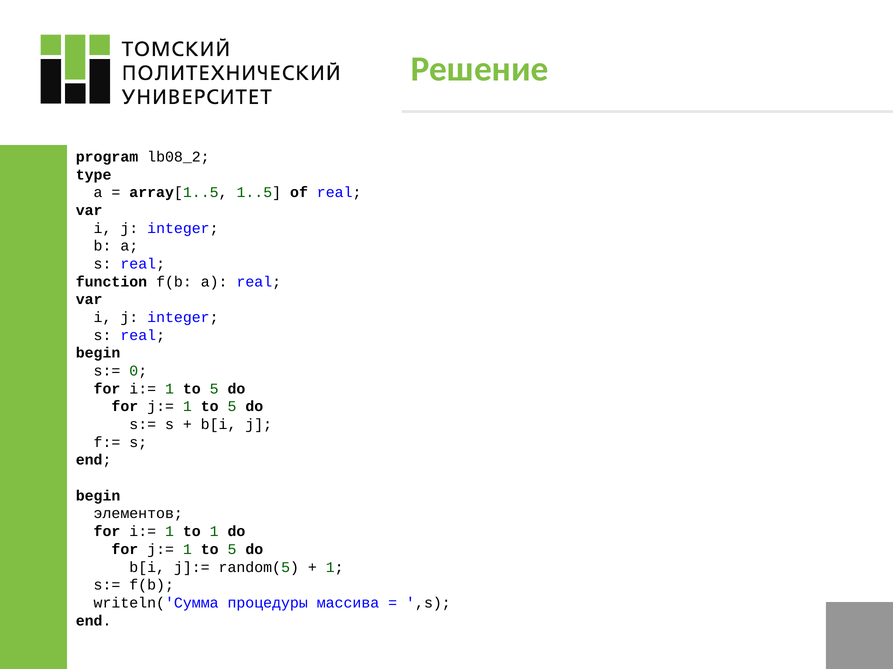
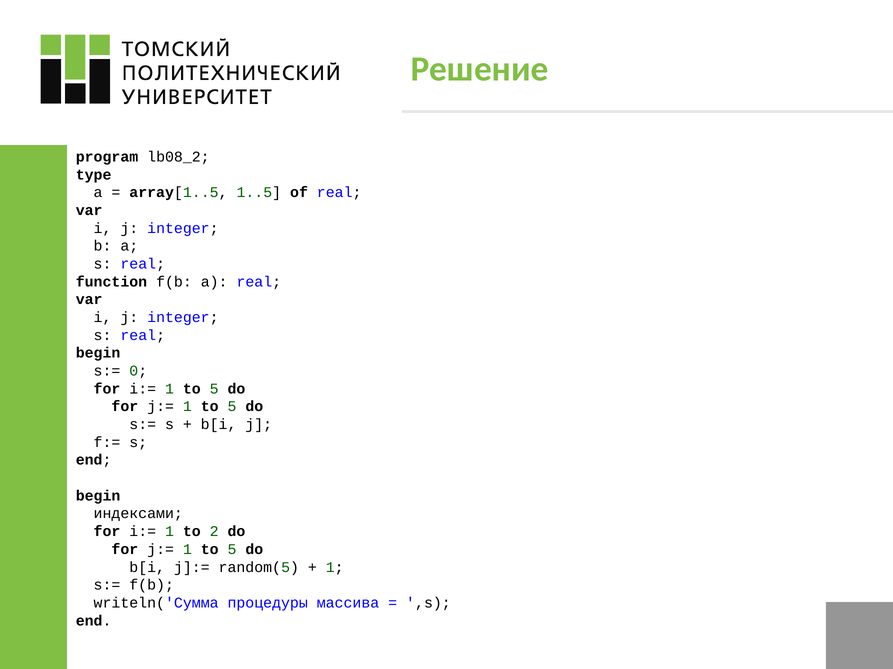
элементов: элементов -> индексами
to 1: 1 -> 2
